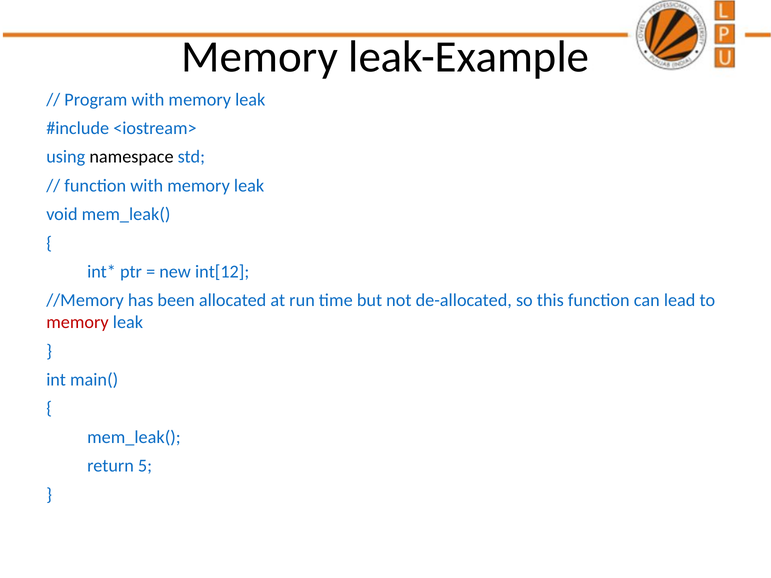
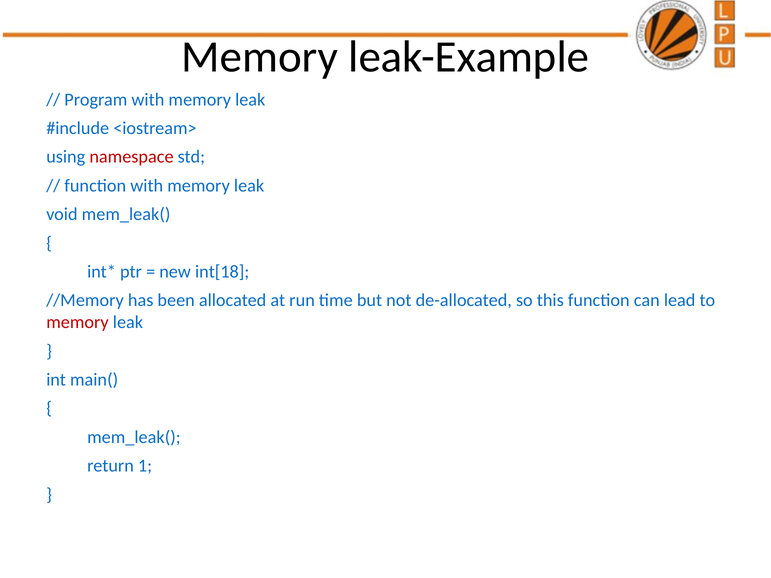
namespace colour: black -> red
int[12: int[12 -> int[18
5: 5 -> 1
